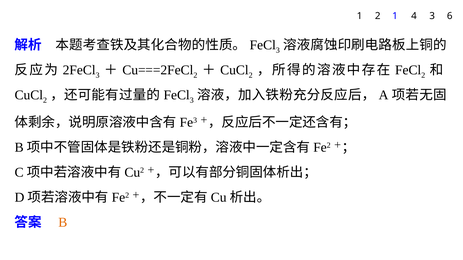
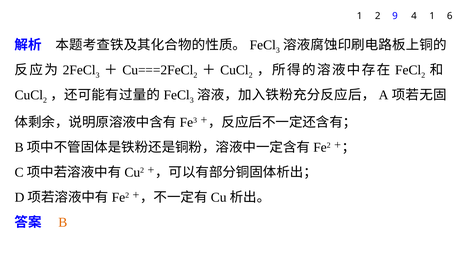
2 1: 1 -> 9
4 3: 3 -> 1
